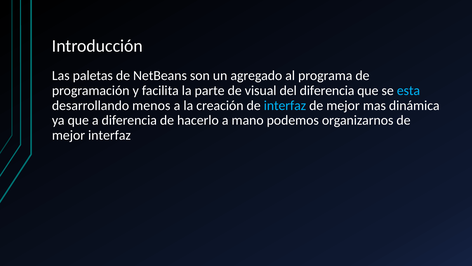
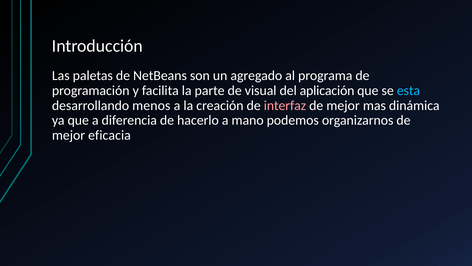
del diferencia: diferencia -> aplicación
interfaz at (285, 105) colour: light blue -> pink
mejor interfaz: interfaz -> eficacia
